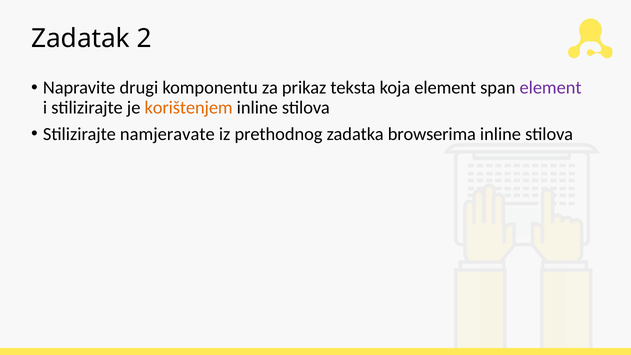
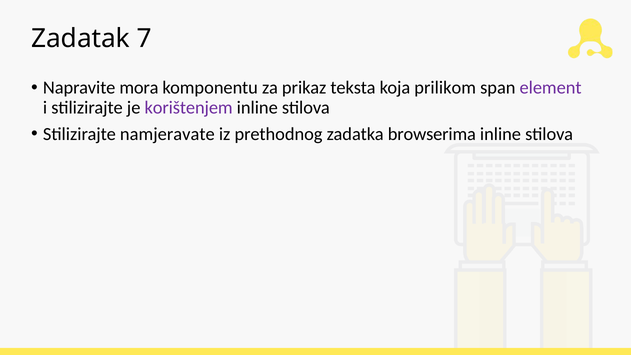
2: 2 -> 7
drugi: drugi -> mora
koja element: element -> prilikom
korištenjem colour: orange -> purple
